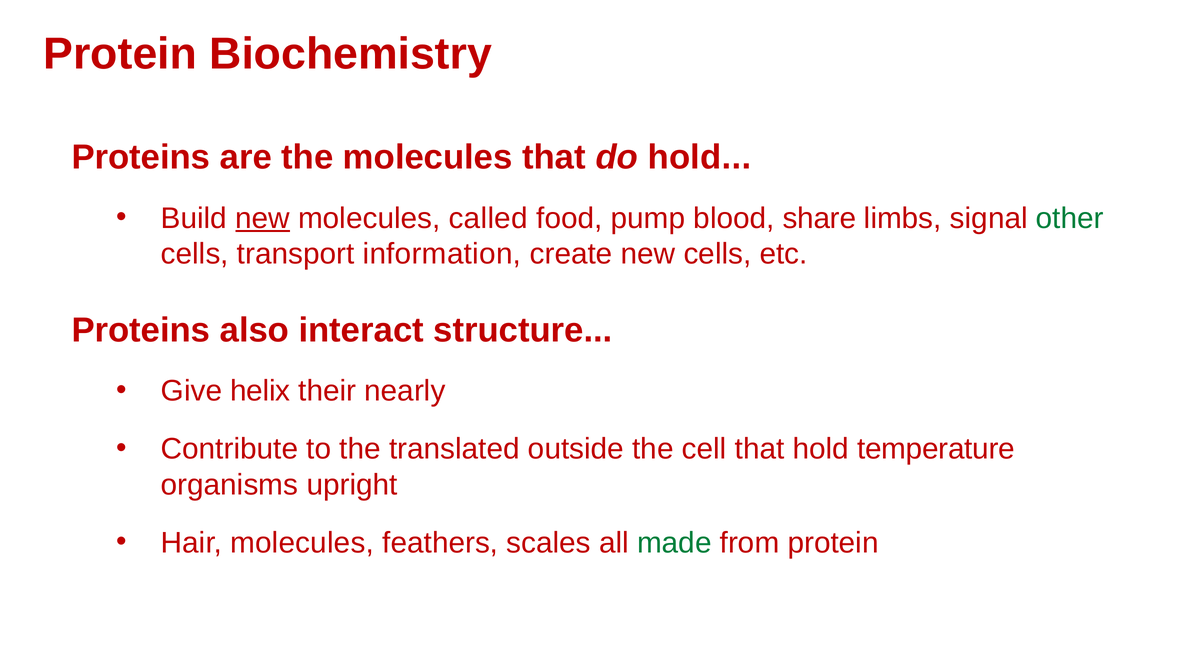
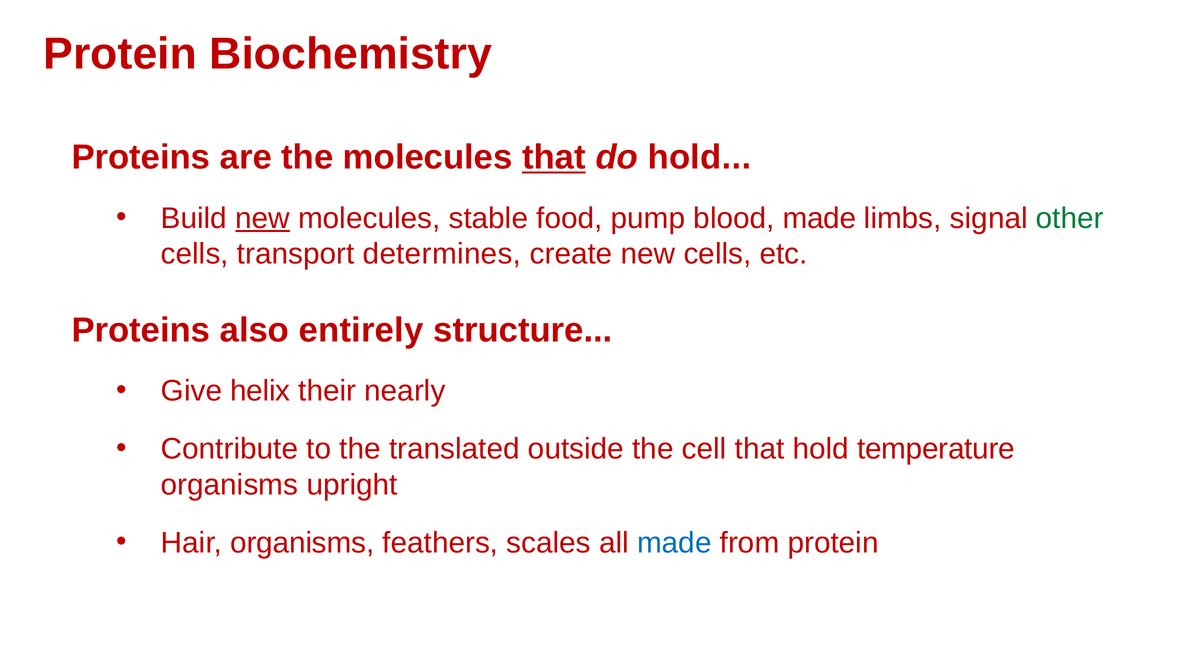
that at (554, 157) underline: none -> present
called: called -> stable
blood share: share -> made
information: information -> determines
interact: interact -> entirely
Hair molecules: molecules -> organisms
made at (674, 543) colour: green -> blue
